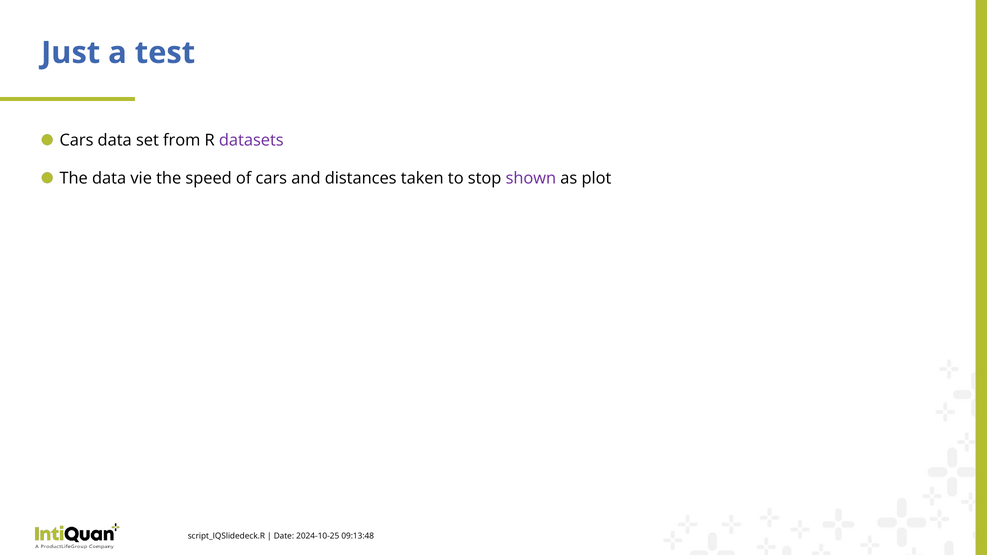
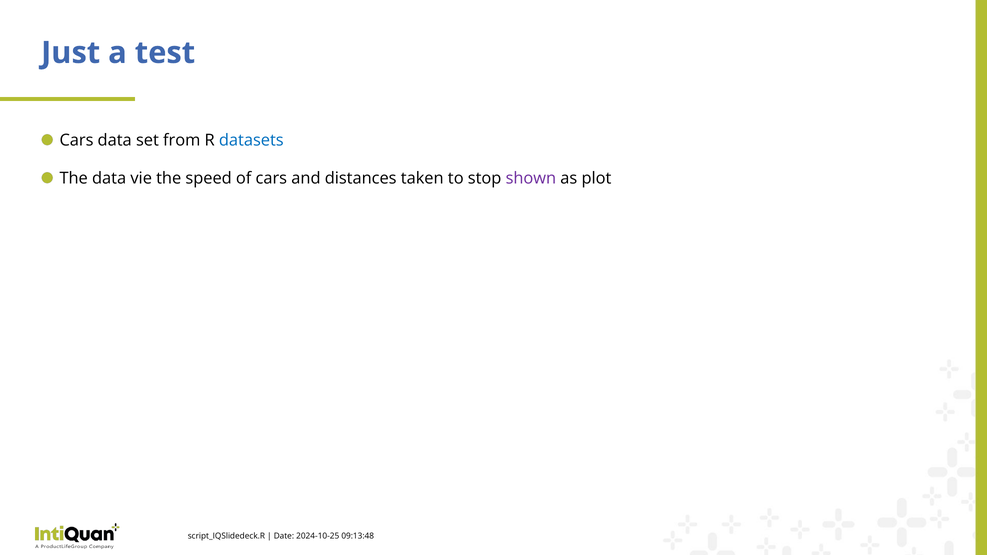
datasets colour: purple -> blue
